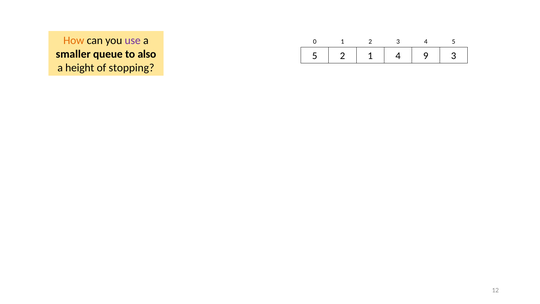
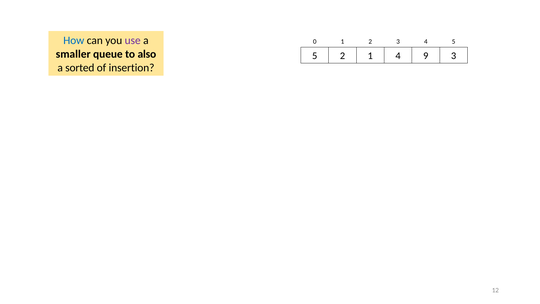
How colour: orange -> blue
height: height -> sorted
stopping: stopping -> insertion
